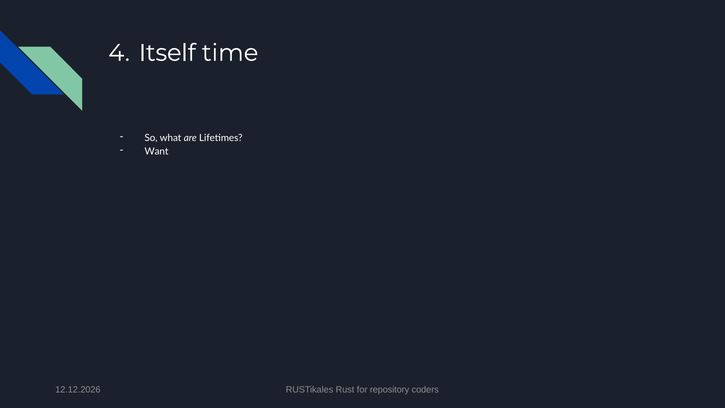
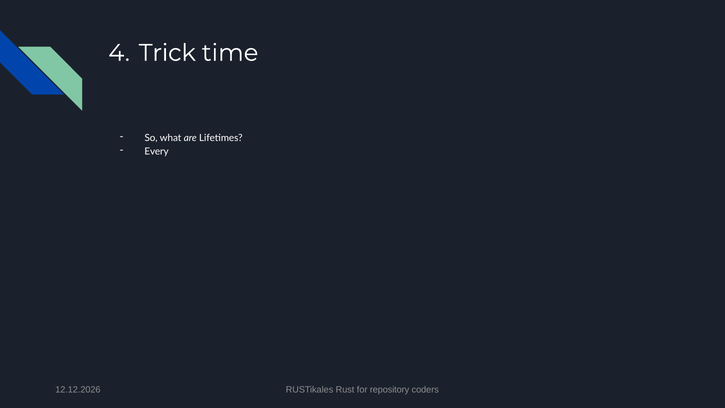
Itself: Itself -> Trick
Want: Want -> Every
